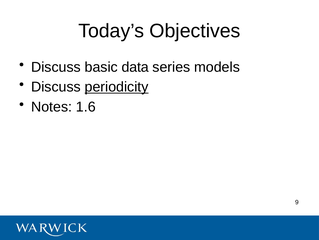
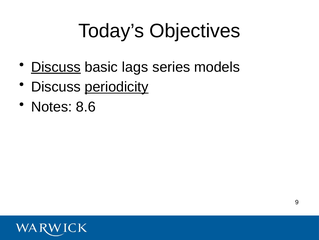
Discuss at (56, 67) underline: none -> present
data: data -> lags
1.6: 1.6 -> 8.6
